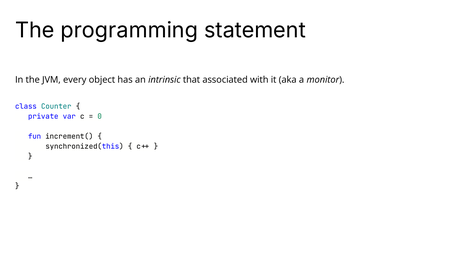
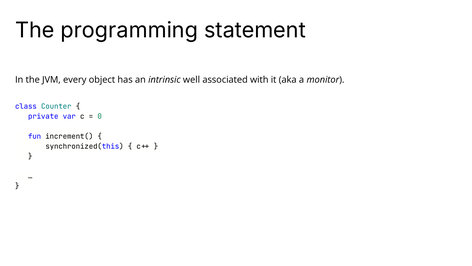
that: that -> well
